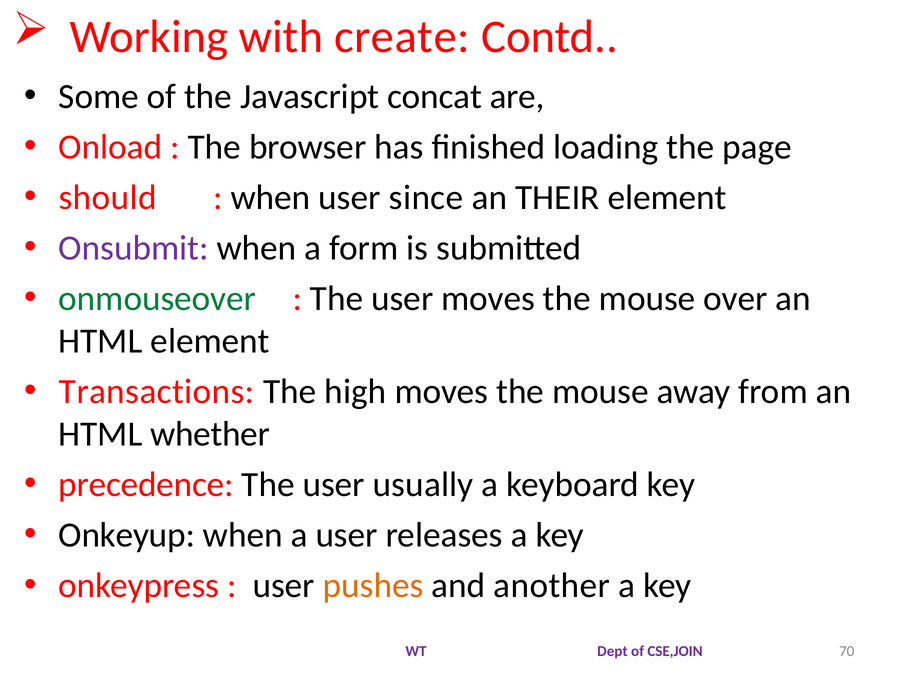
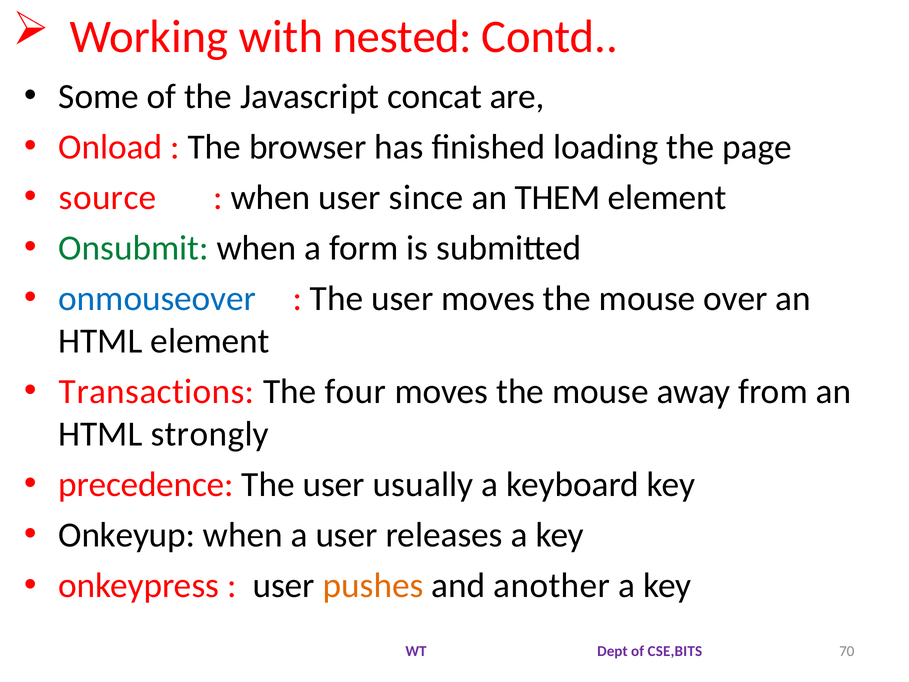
create: create -> nested
should: should -> source
THEIR: THEIR -> THEM
Onsubmit colour: purple -> green
onmouseover colour: green -> blue
high: high -> four
whether: whether -> strongly
CSE,JOIN: CSE,JOIN -> CSE,BITS
